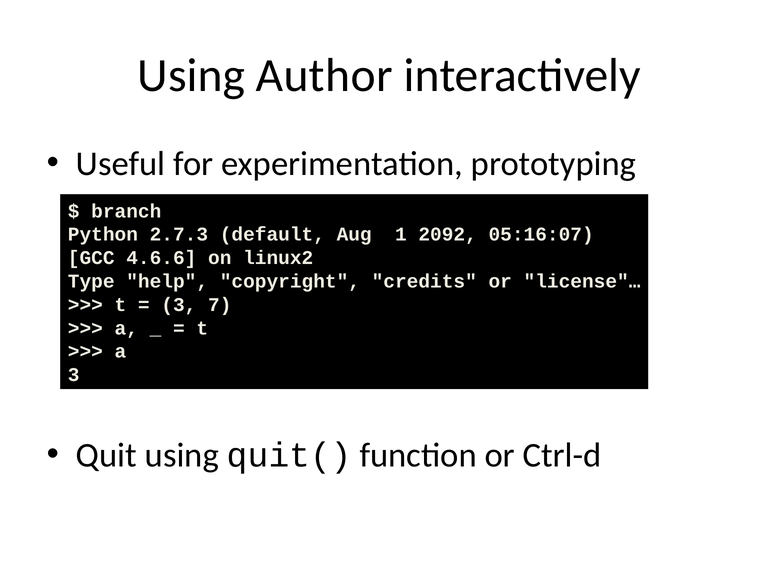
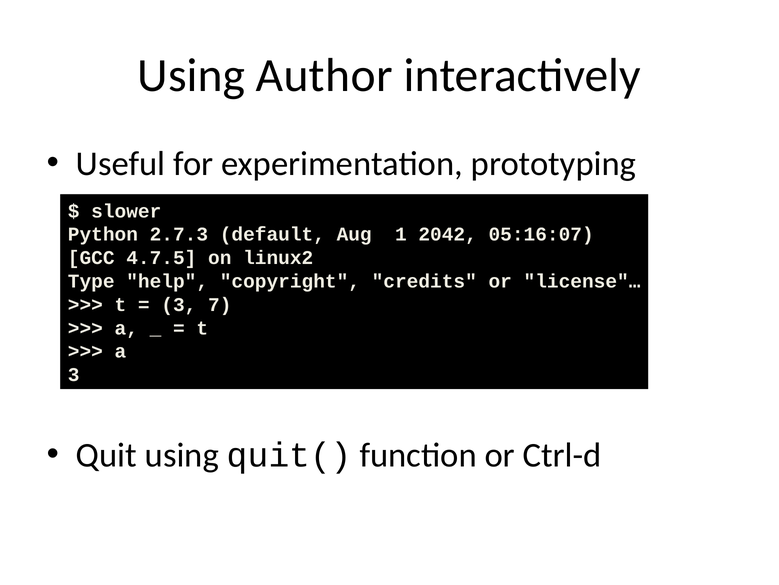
branch: branch -> slower
2092: 2092 -> 2042
4.6.6: 4.6.6 -> 4.7.5
